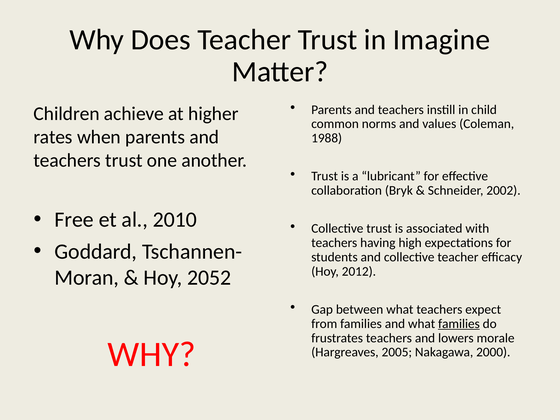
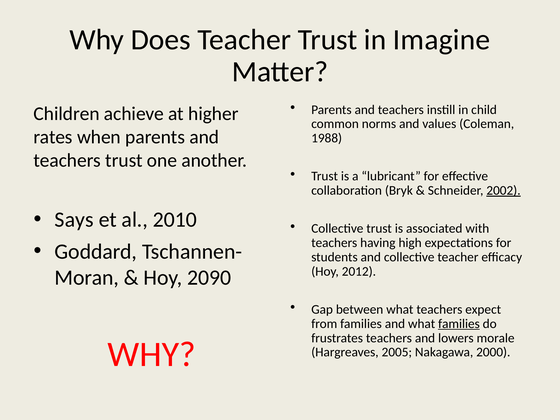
2002 underline: none -> present
Free: Free -> Says
2052: 2052 -> 2090
